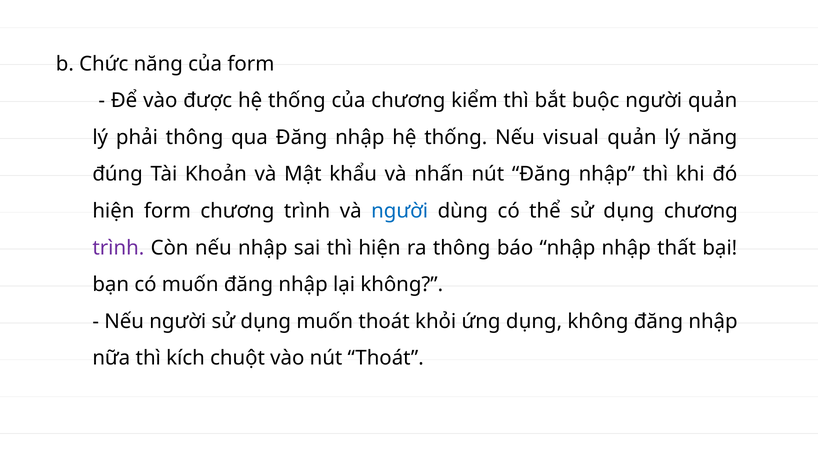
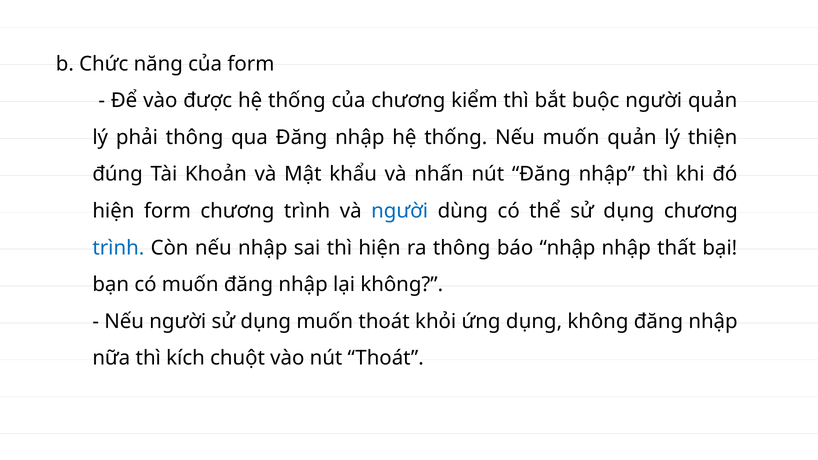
Nếu visual: visual -> muốn
lý năng: năng -> thiện
trình at (118, 248) colour: purple -> blue
